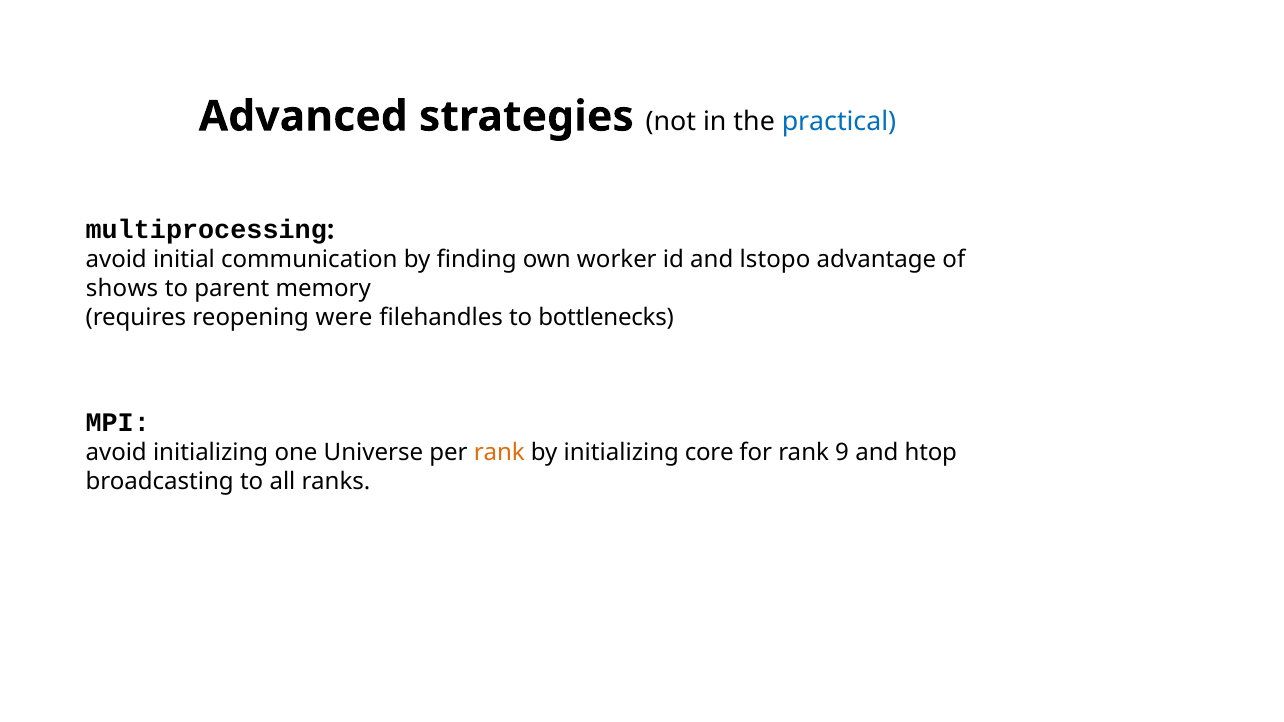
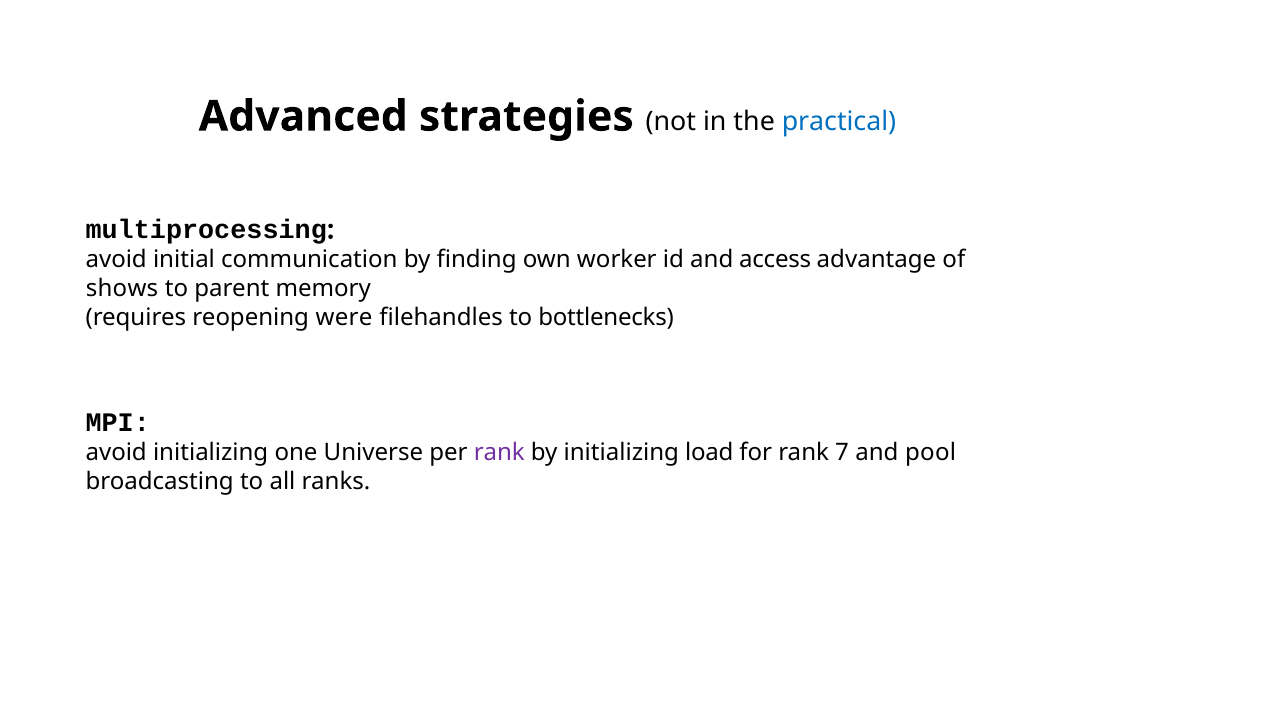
lstopo: lstopo -> access
rank at (499, 453) colour: orange -> purple
core: core -> load
9: 9 -> 7
htop: htop -> pool
